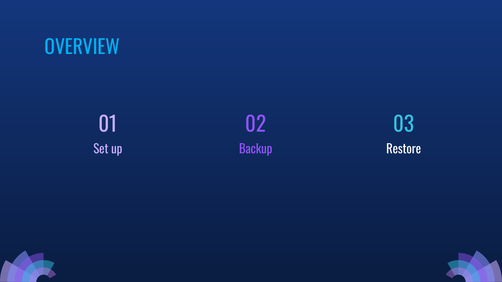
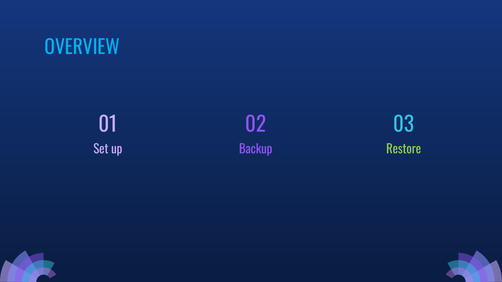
Restore colour: white -> light green
